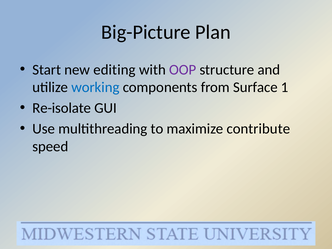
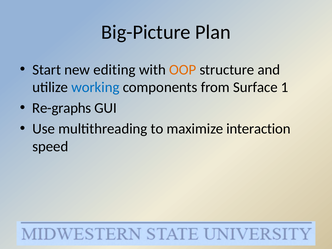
OOP colour: purple -> orange
Re-isolate: Re-isolate -> Re-graphs
contribute: contribute -> interaction
